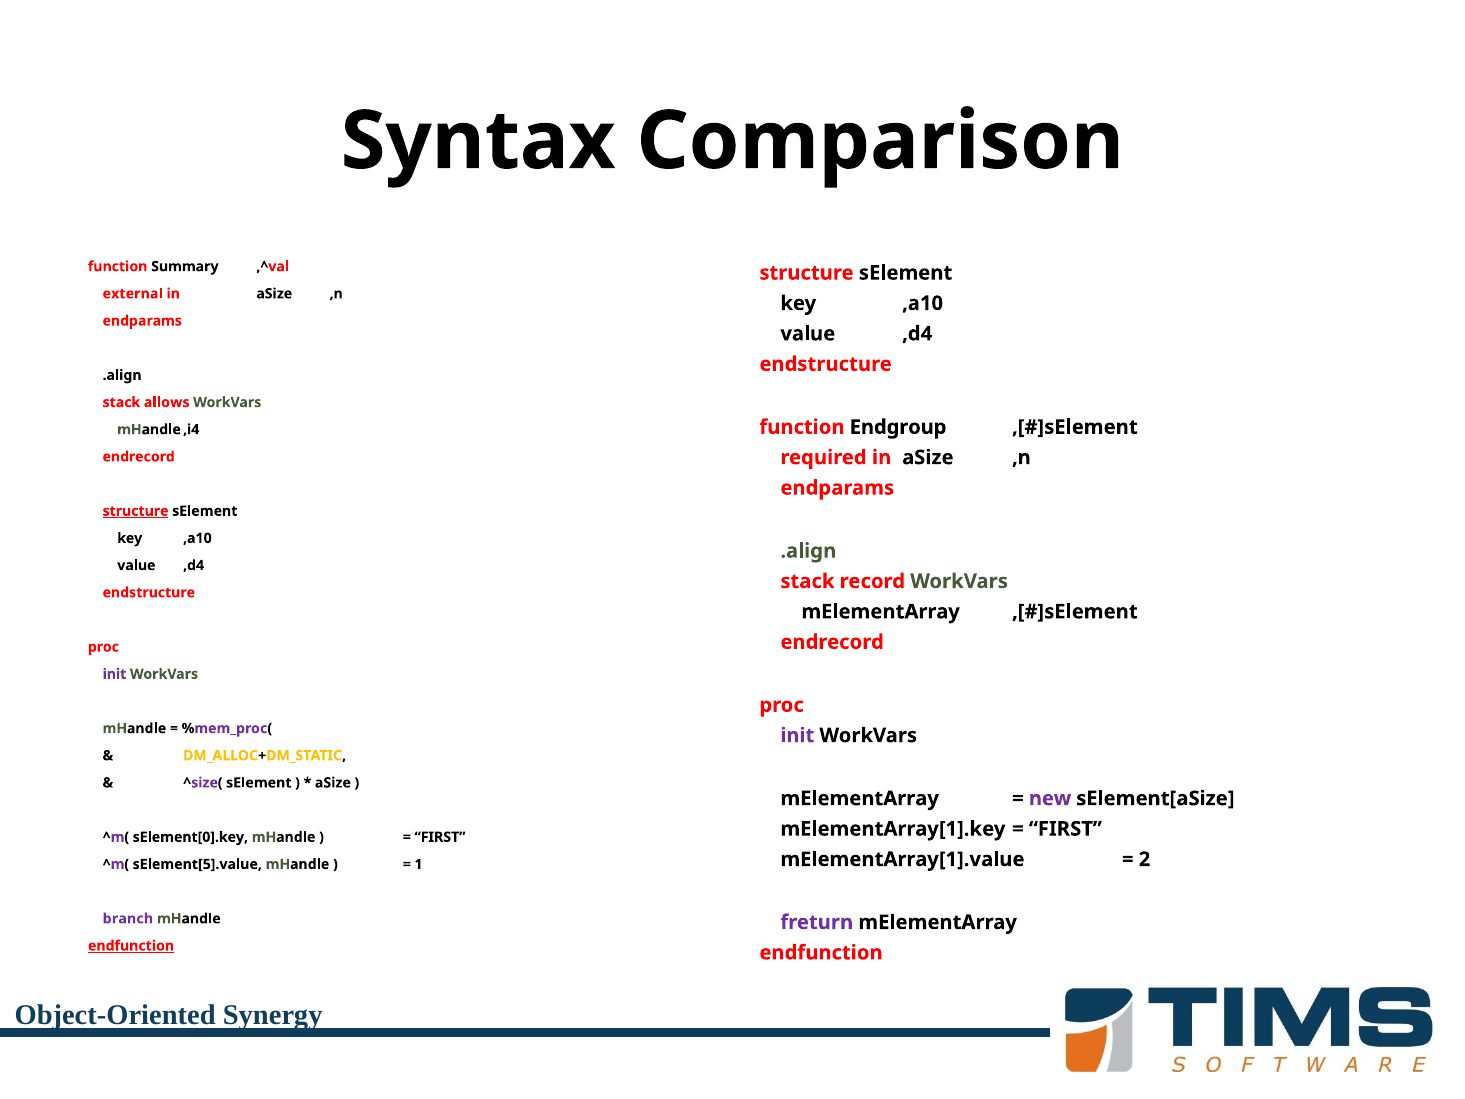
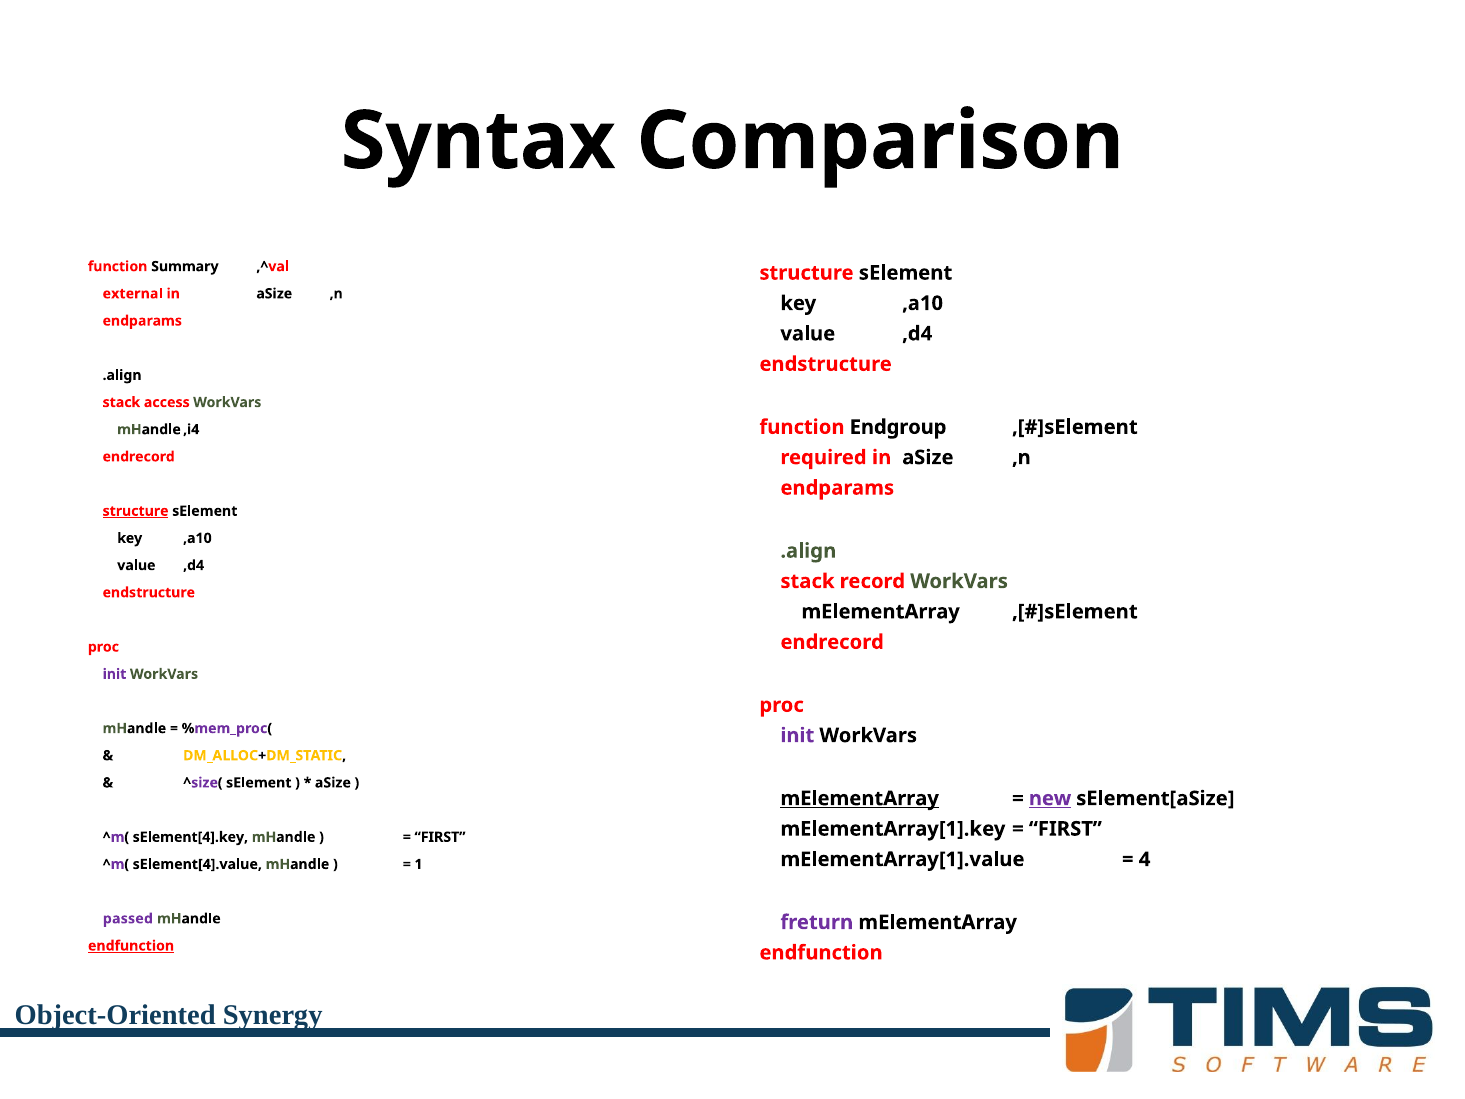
allows: allows -> access
mElementArray at (860, 798) underline: none -> present
new underline: none -> present
sElement[0].key: sElement[0].key -> sElement[4].key
2: 2 -> 4
sElement[5].value: sElement[5].value -> sElement[4].value
branch: branch -> passed
